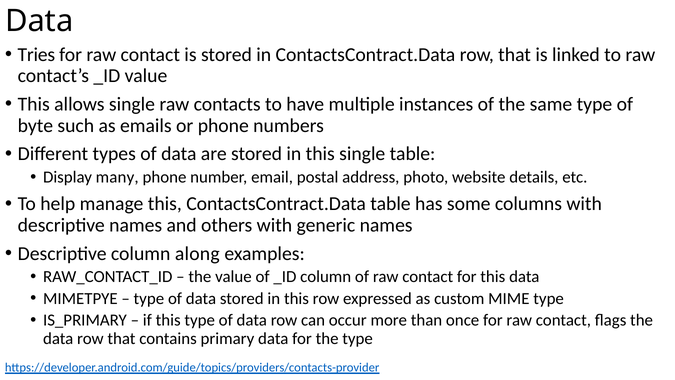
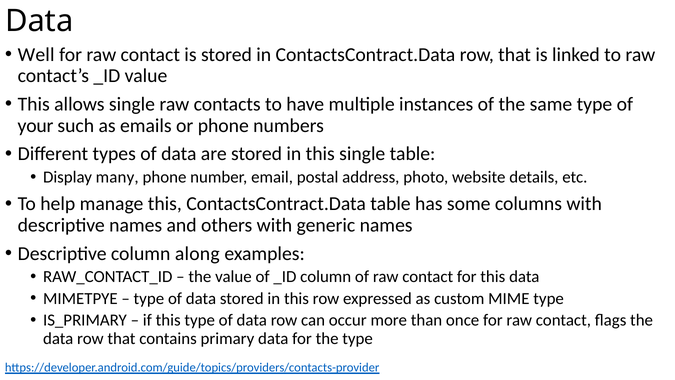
Tries: Tries -> Well
byte: byte -> your
